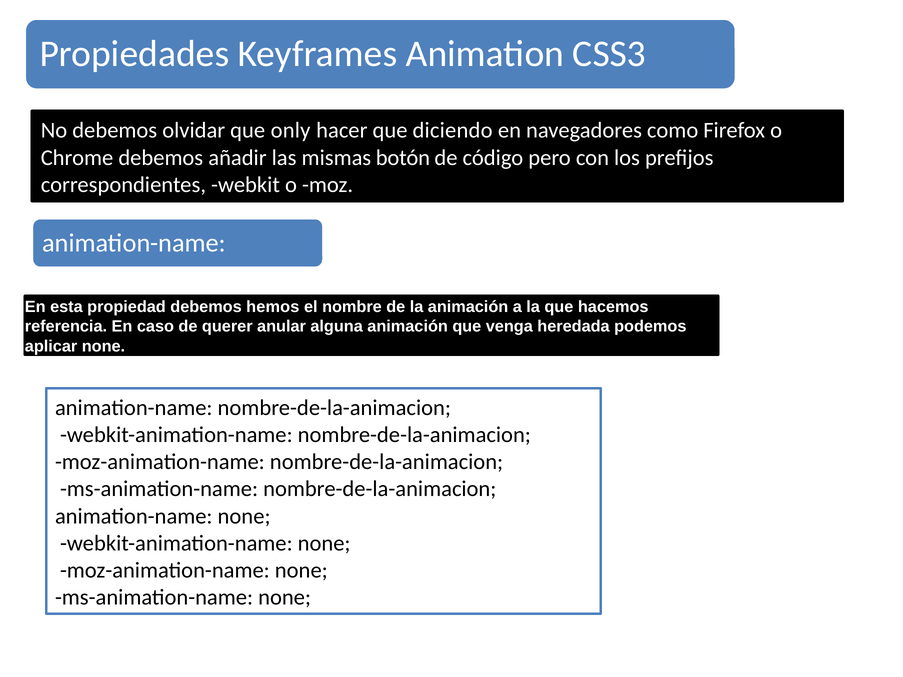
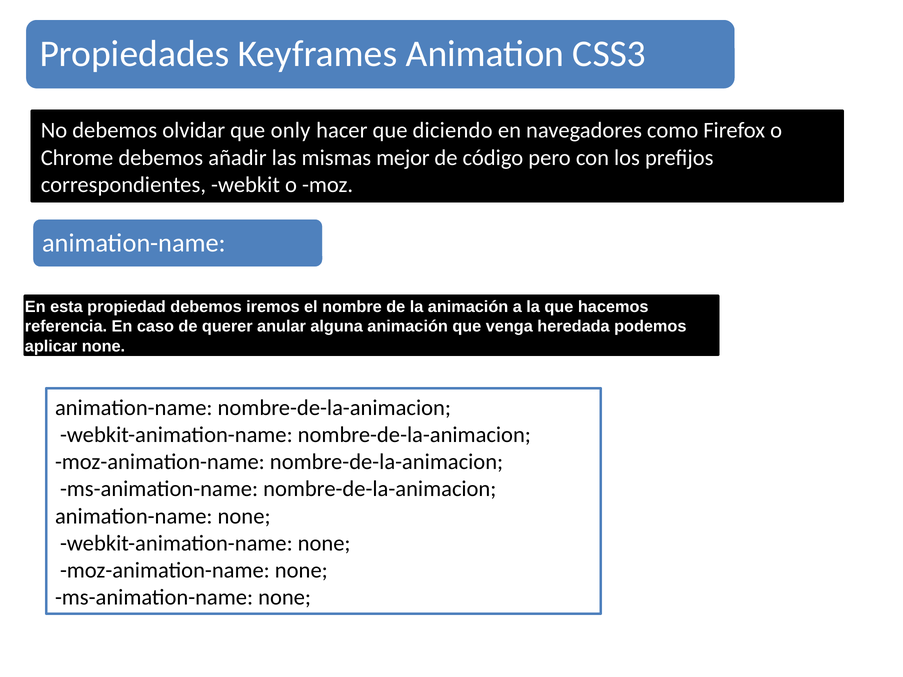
botón: botón -> mejor
hemos: hemos -> iremos
